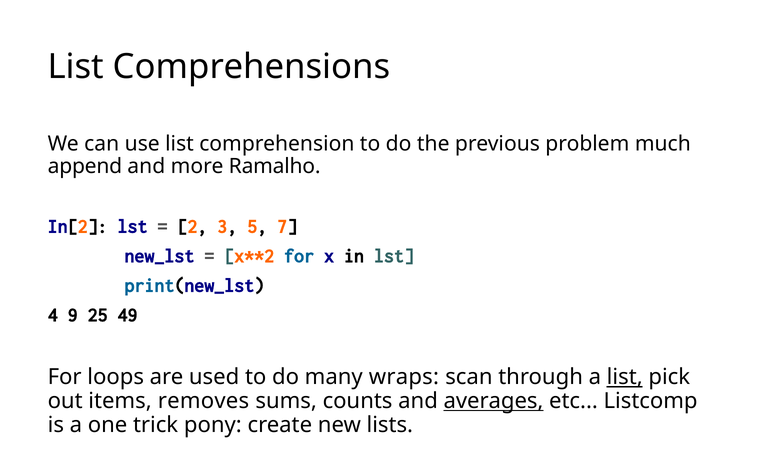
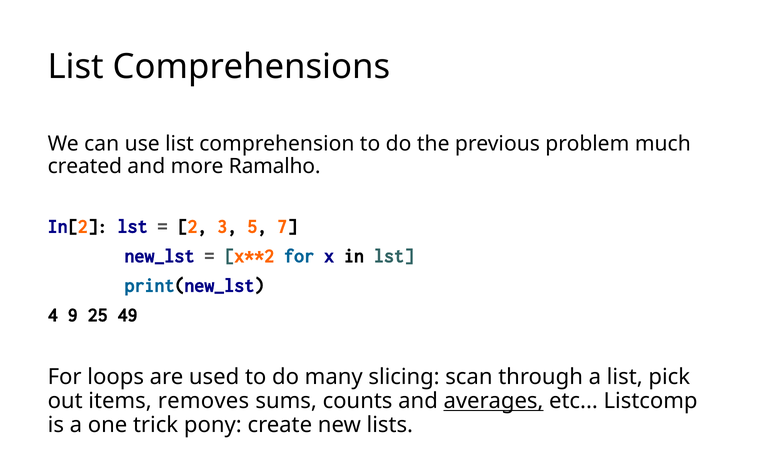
append: append -> created
wraps: wraps -> slicing
list at (625, 377) underline: present -> none
